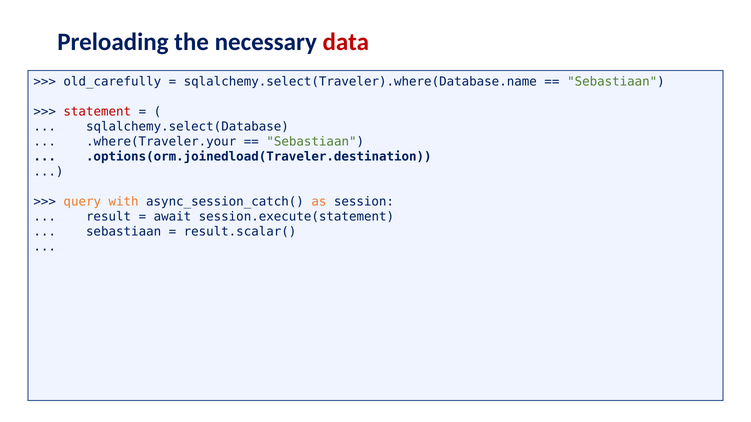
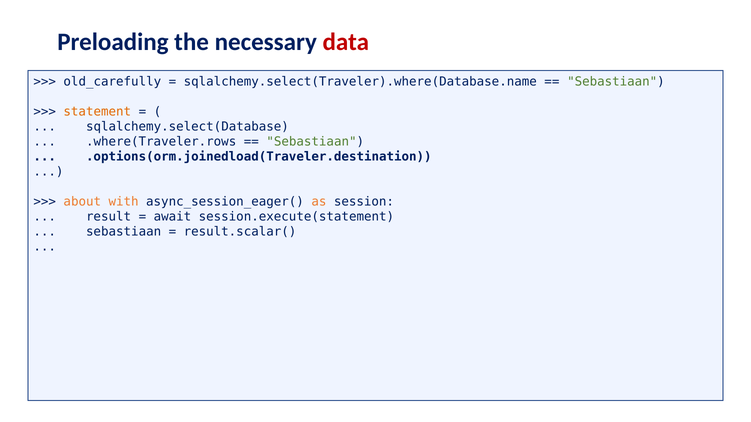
statement colour: red -> orange
.where(Traveler.your: .where(Traveler.your -> .where(Traveler.rows
query: query -> about
async_session_catch(: async_session_catch( -> async_session_eager(
